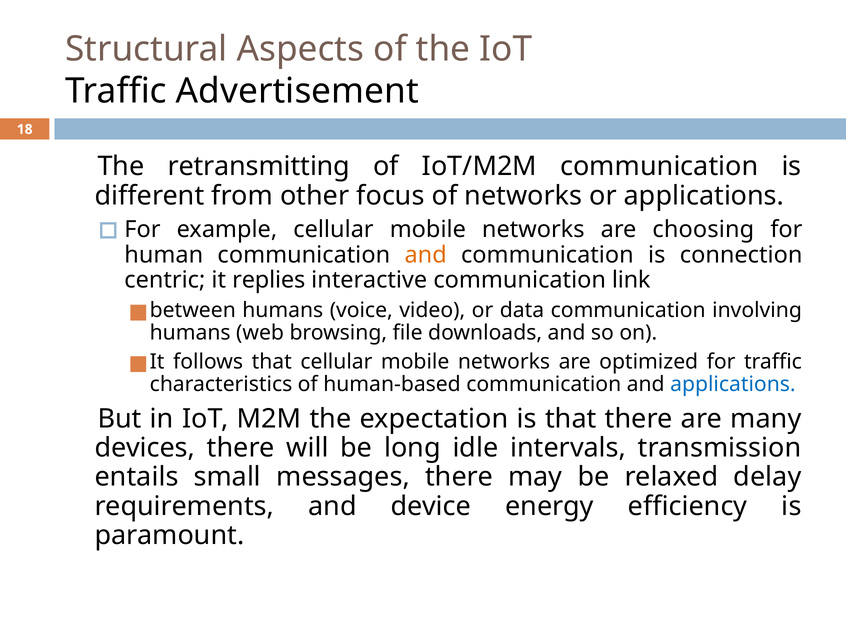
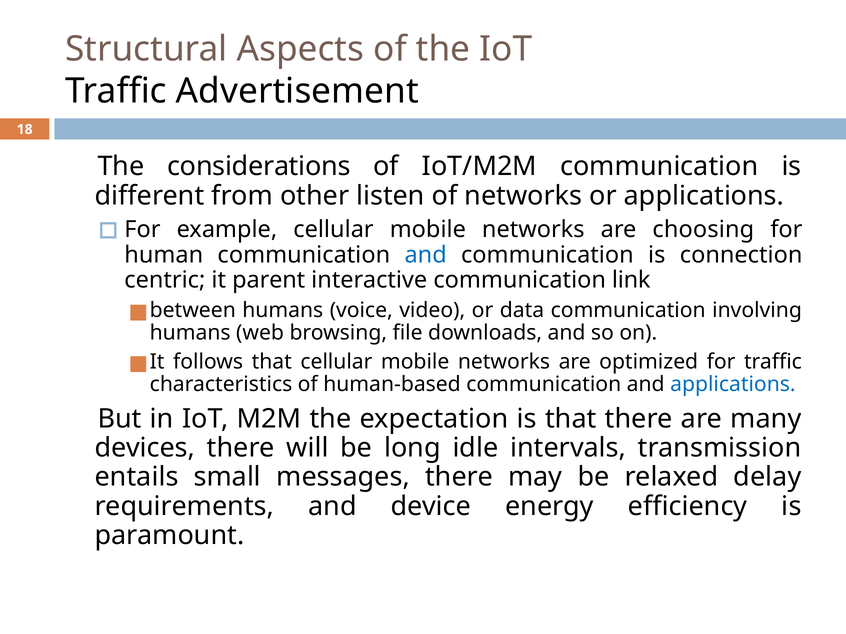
retransmitting: retransmitting -> considerations
focus: focus -> listen
and at (426, 255) colour: orange -> blue
replies: replies -> parent
